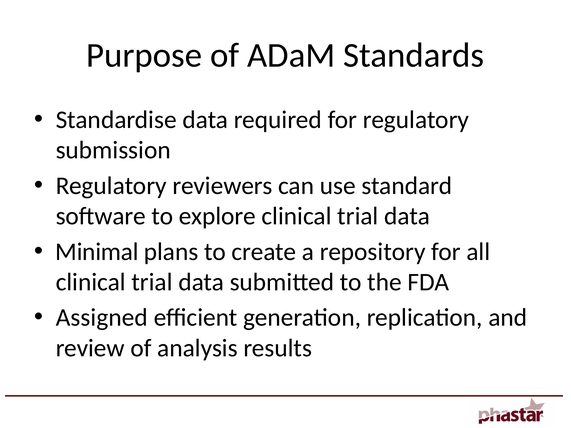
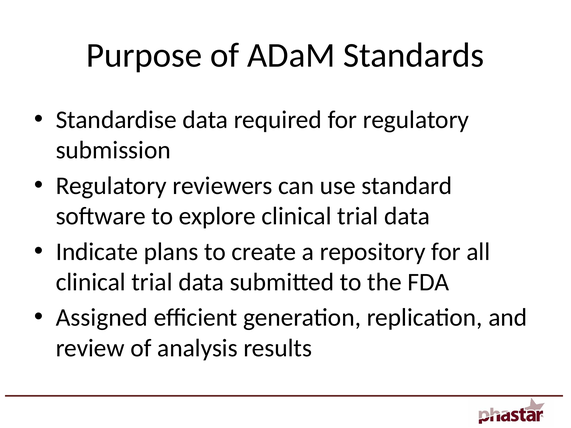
Minimal: Minimal -> Indicate
